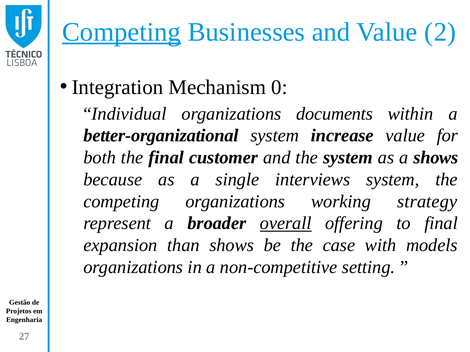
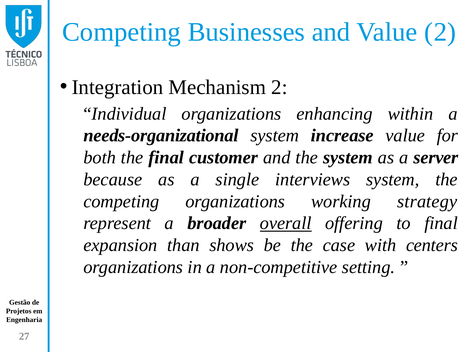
Competing at (122, 32) underline: present -> none
Mechanism 0: 0 -> 2
documents: documents -> enhancing
better-organizational: better-organizational -> needs-organizational
a shows: shows -> server
models: models -> centers
